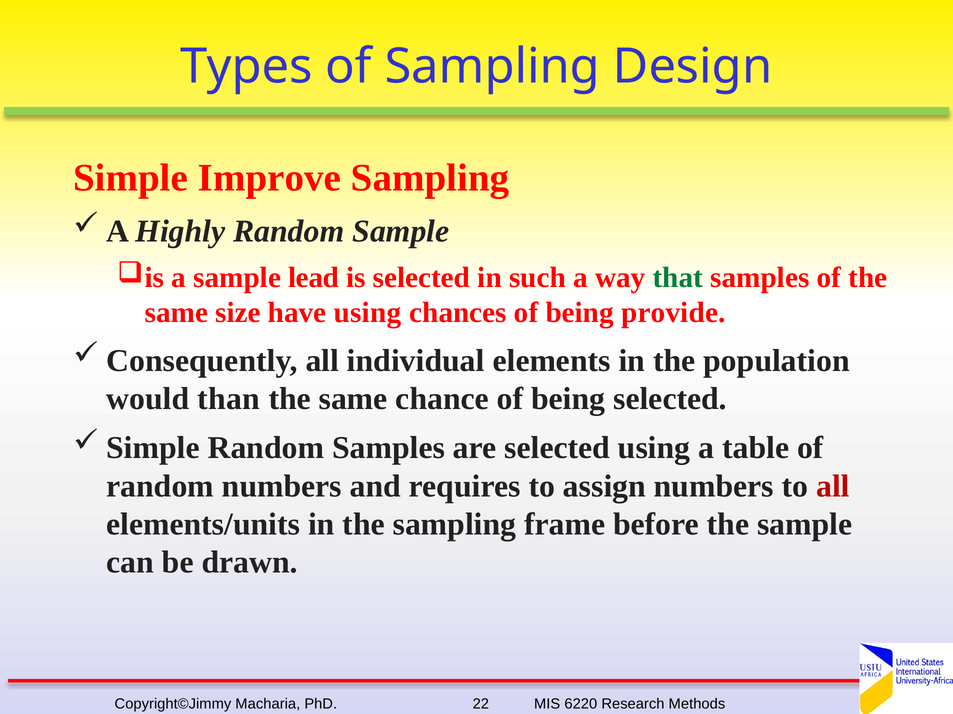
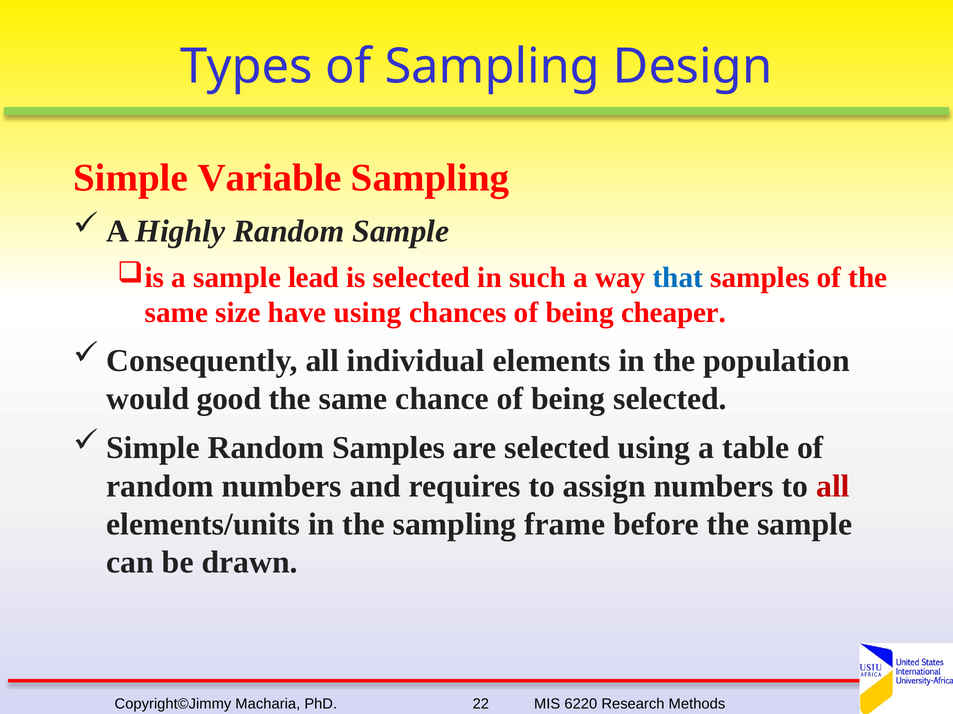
Improve: Improve -> Variable
that colour: green -> blue
provide: provide -> cheaper
than: than -> good
